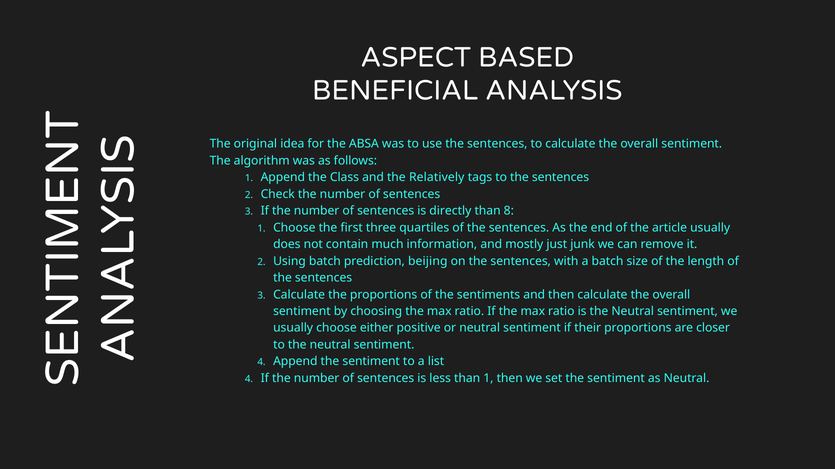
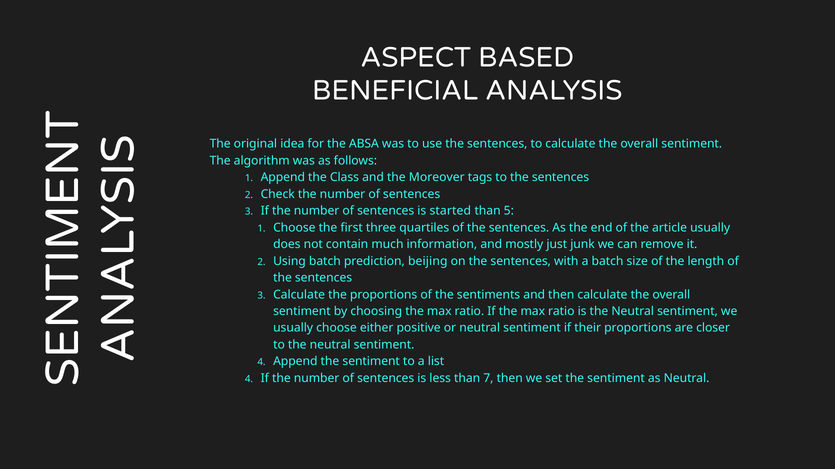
Relatively: Relatively -> Moreover
directly: directly -> started
8: 8 -> 5
than 1: 1 -> 7
